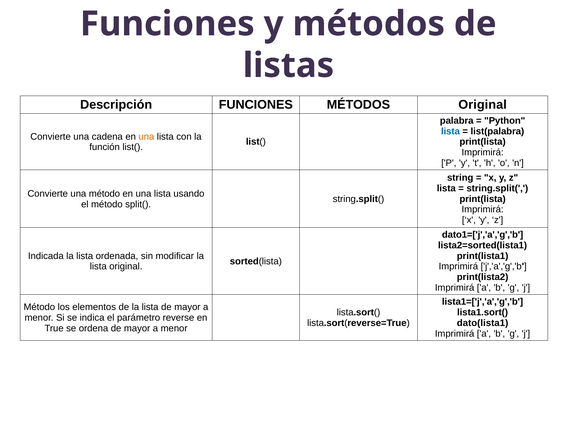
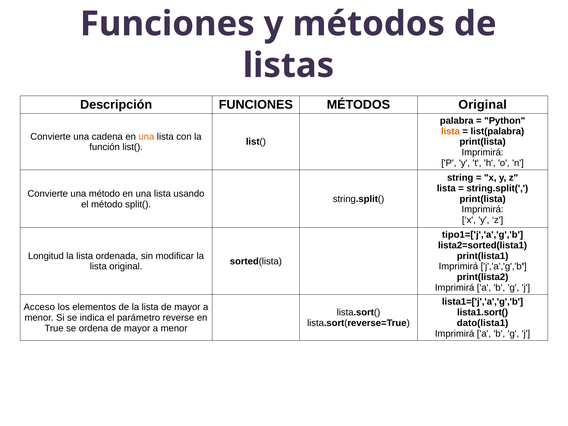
lista at (450, 131) colour: blue -> orange
dato1=['j','a','g','b: dato1=['j','a','g','b -> tipo1=['j','a','g','b
Indicada: Indicada -> Longitud
Método at (39, 307): Método -> Acceso
